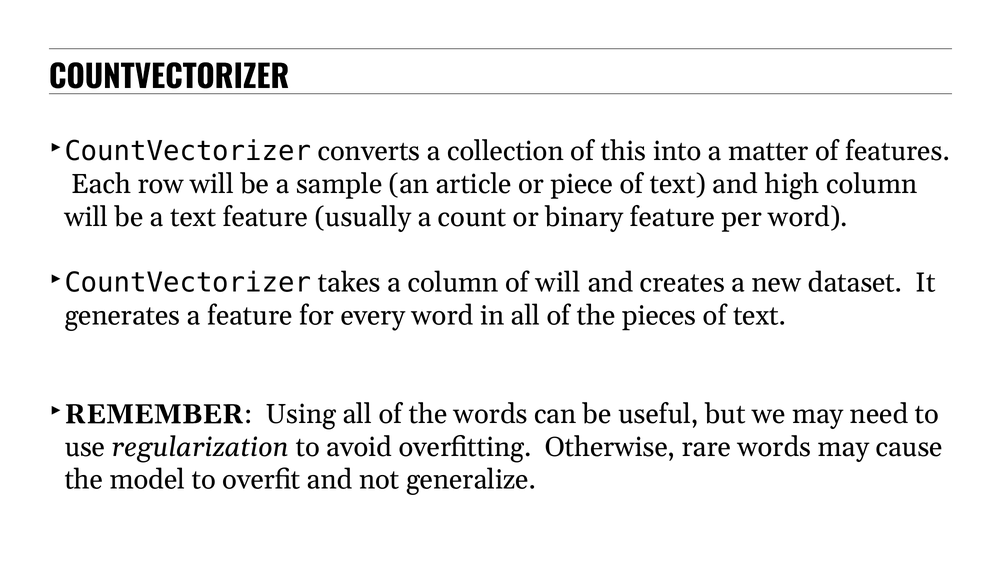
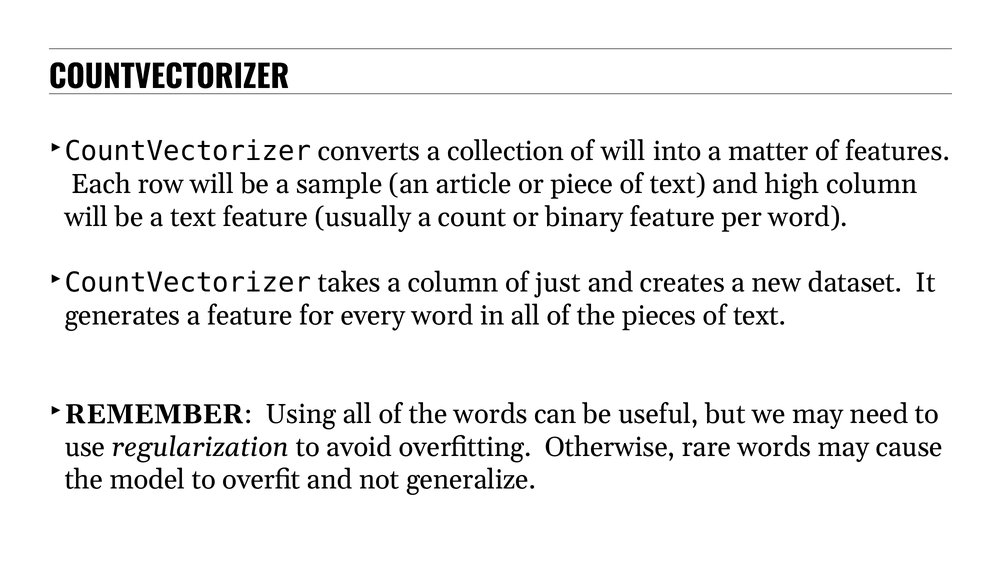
of this: this -> will
of will: will -> just
